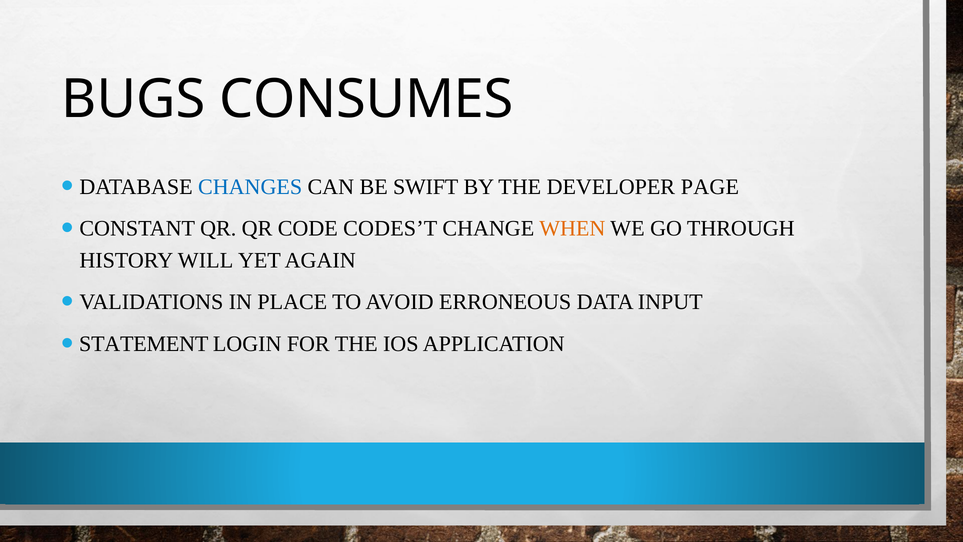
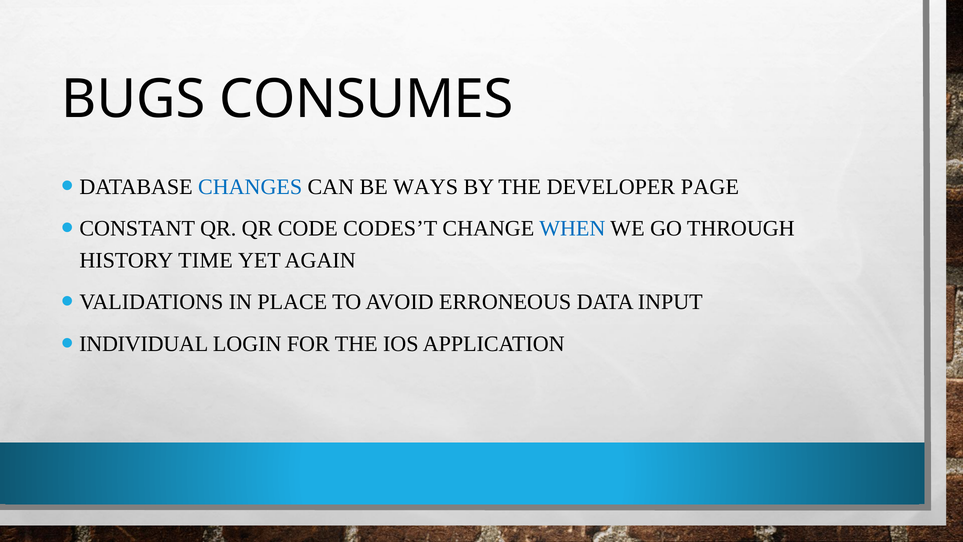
SWIFT: SWIFT -> WAYS
WHEN colour: orange -> blue
WILL: WILL -> TIME
STATEMENT: STATEMENT -> INDIVIDUAL
